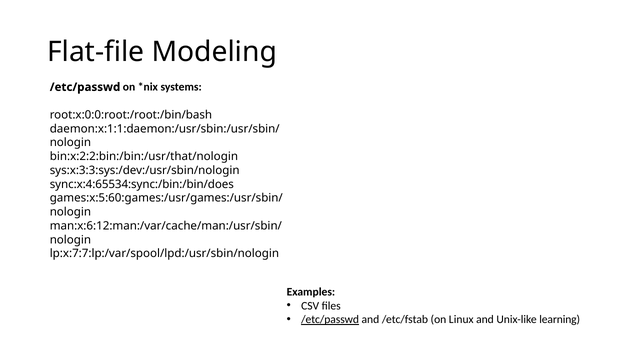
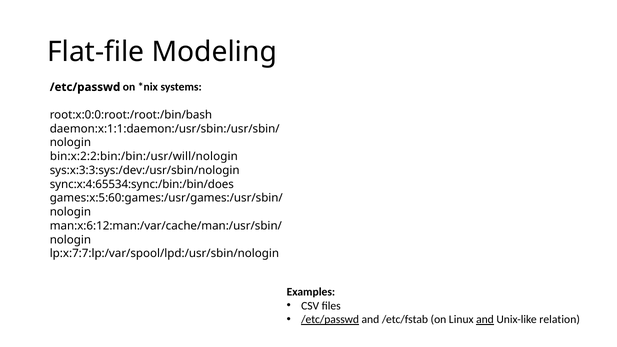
bin:x:2:2:bin:/bin:/usr/that/nologin: bin:x:2:2:bin:/bin:/usr/that/nologin -> bin:x:2:2:bin:/bin:/usr/will/nologin
and at (485, 320) underline: none -> present
learning: learning -> relation
